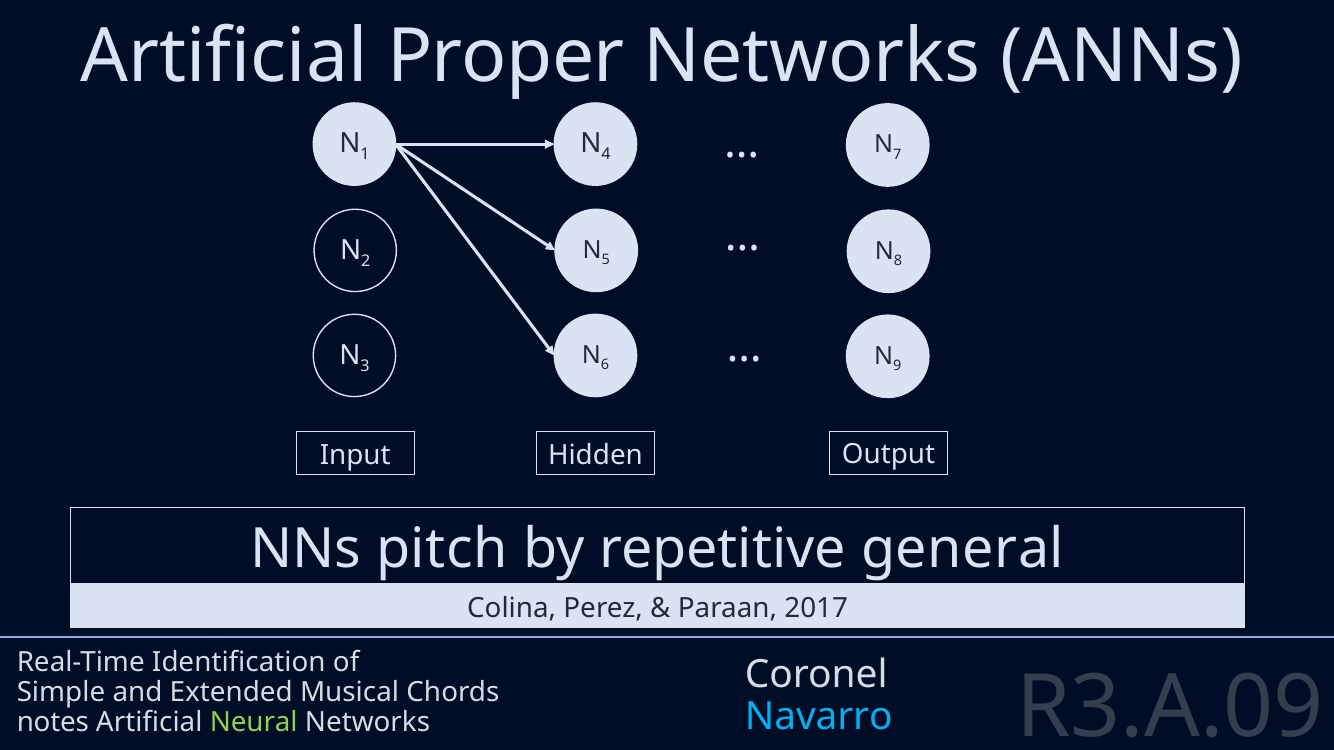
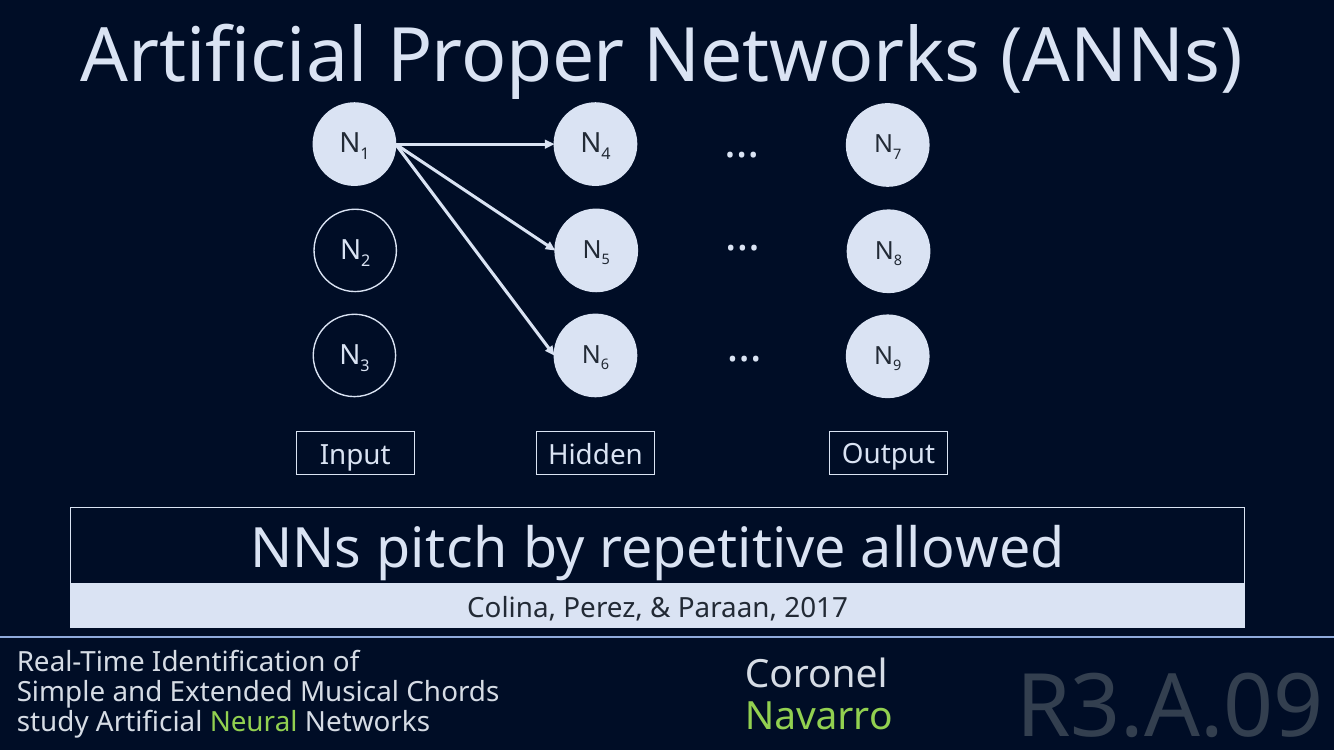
general: general -> allowed
Navarro colour: light blue -> light green
notes: notes -> study
